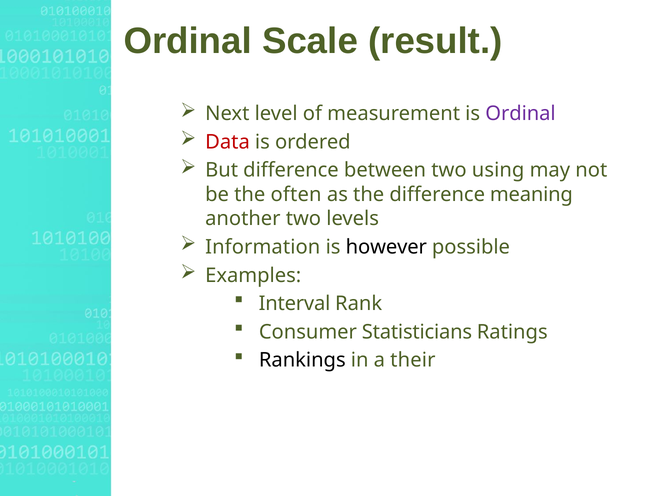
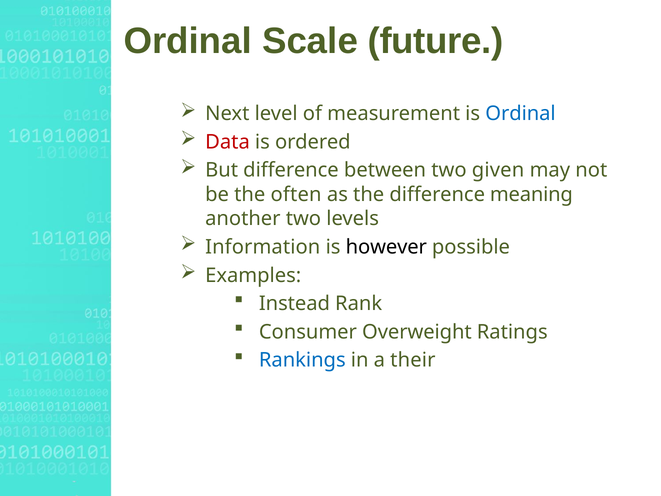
result: result -> future
Ordinal at (520, 114) colour: purple -> blue
using: using -> given
Interval: Interval -> Instead
Statisticians: Statisticians -> Overweight
Rankings colour: black -> blue
